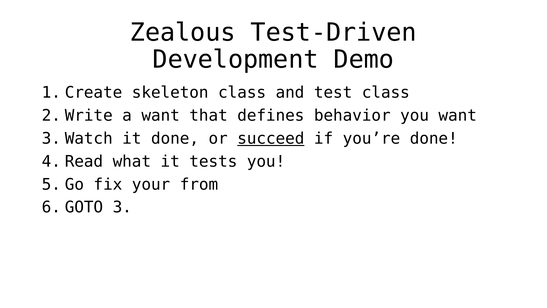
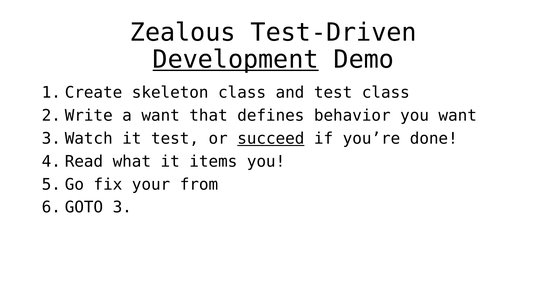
Development underline: none -> present
it done: done -> test
tests: tests -> items
